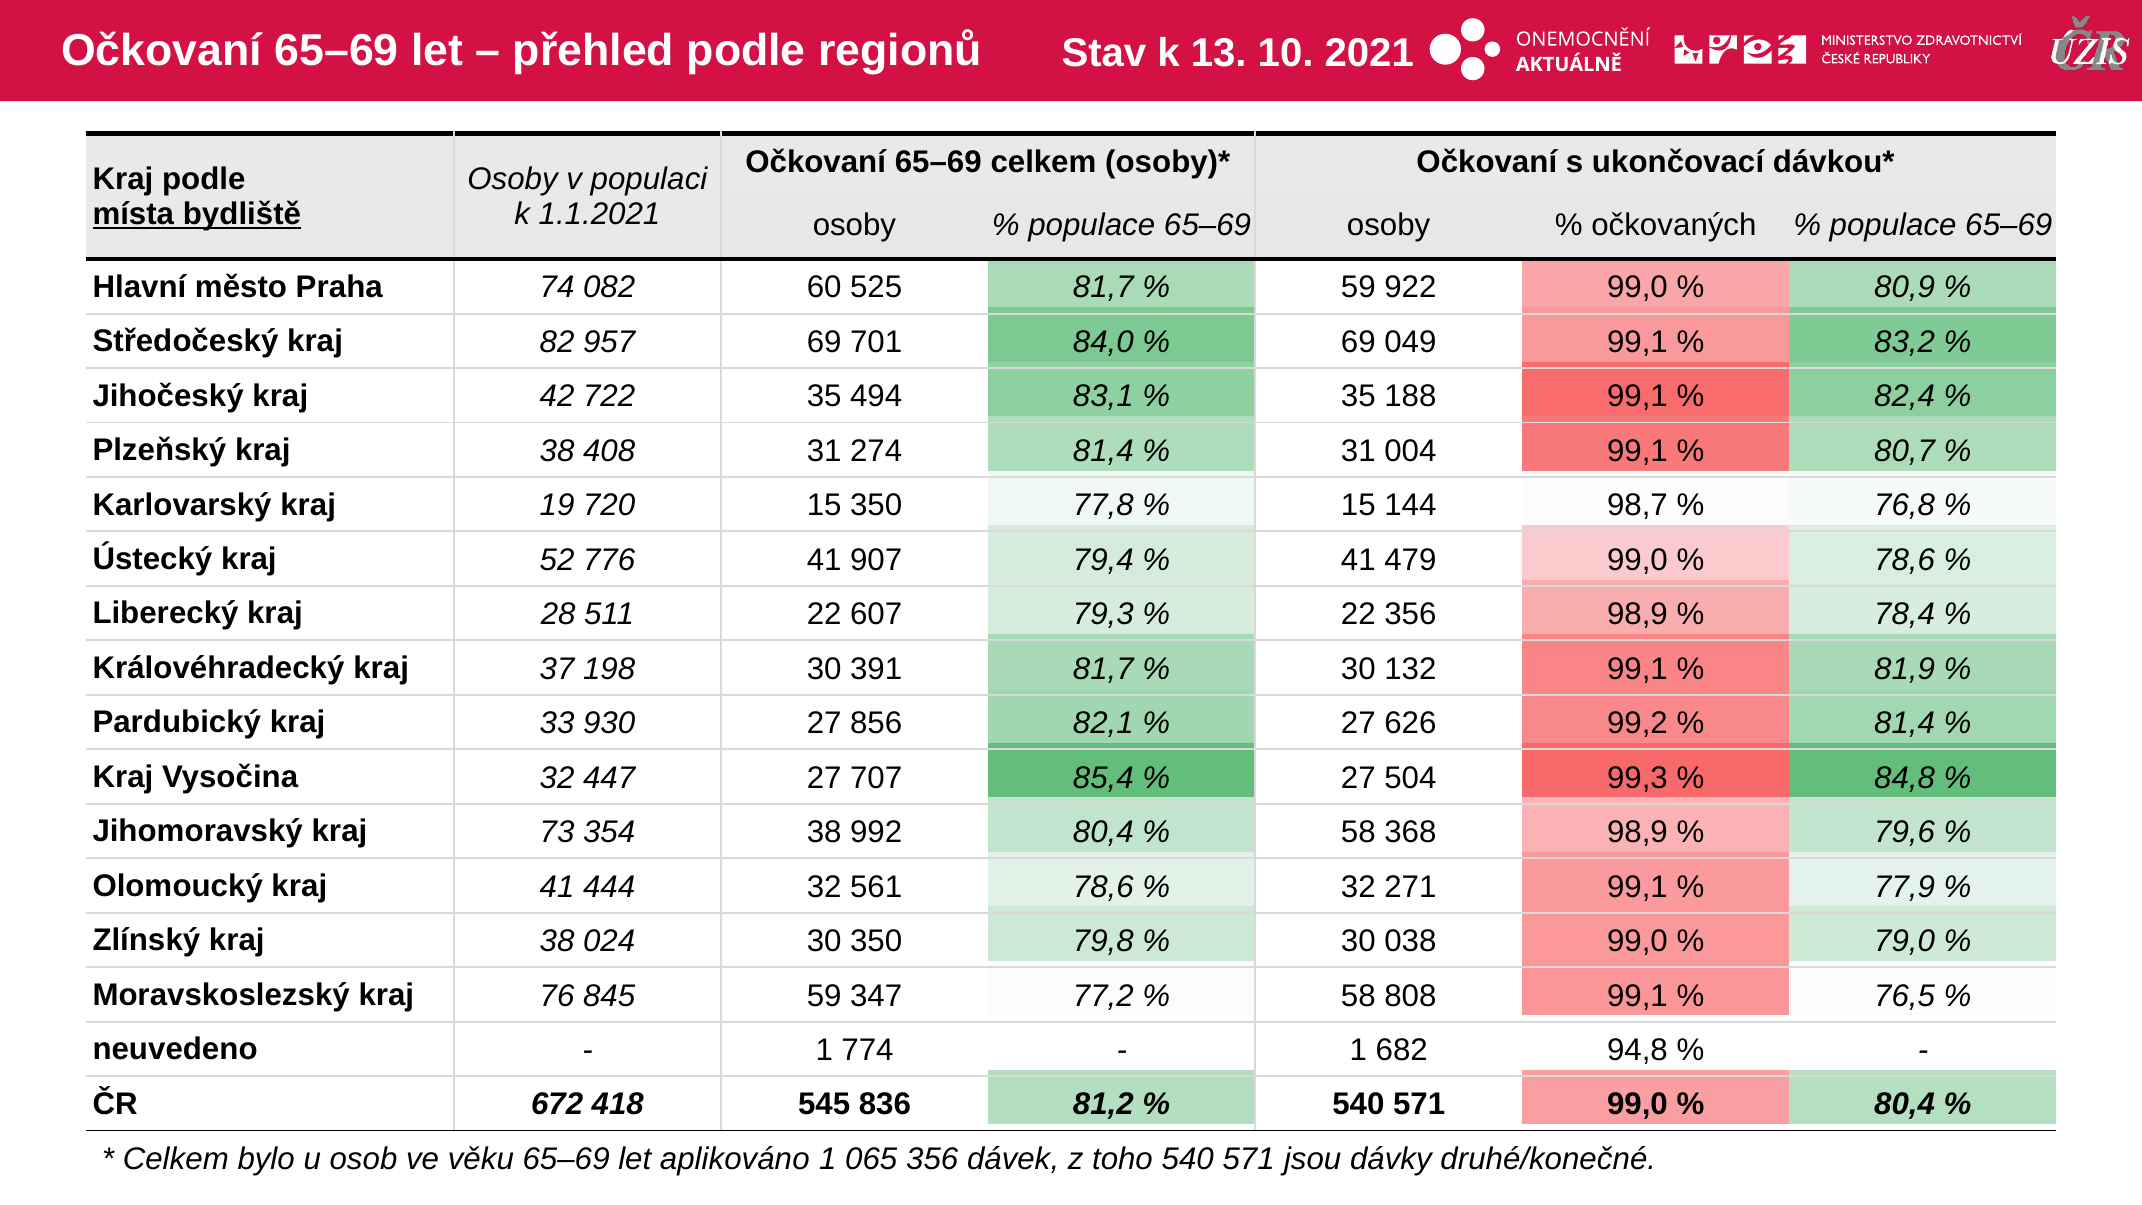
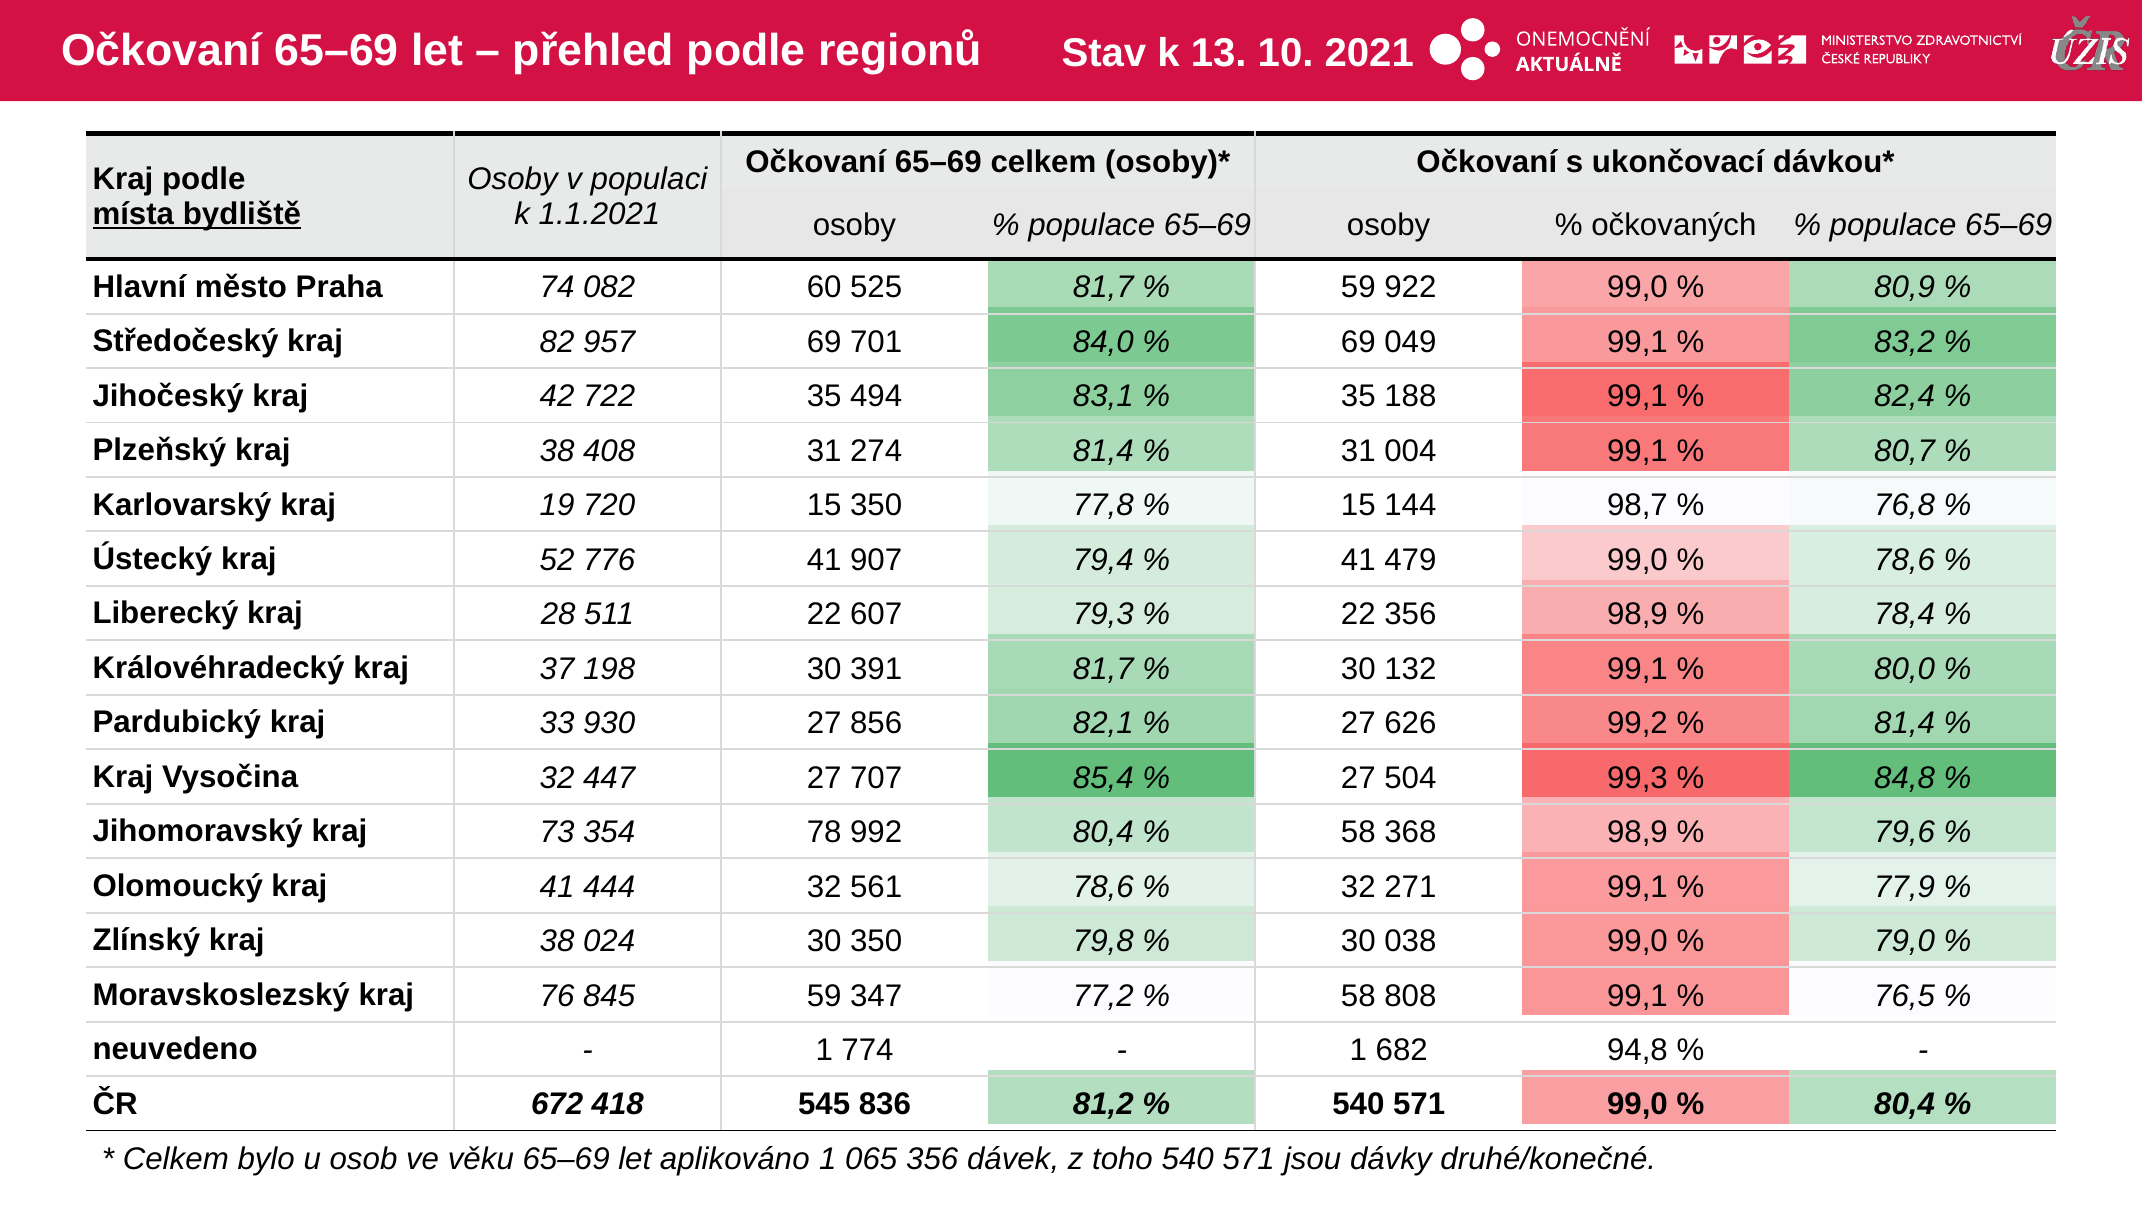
81,9: 81,9 -> 80,0
354 38: 38 -> 78
